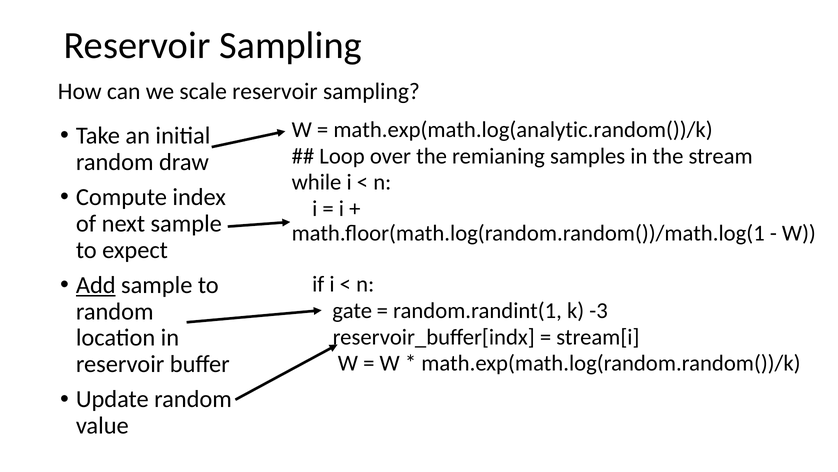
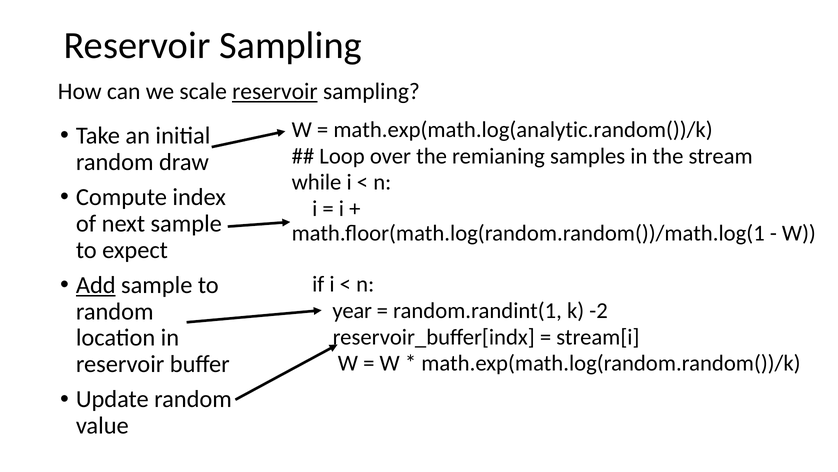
reservoir at (275, 91) underline: none -> present
gate: gate -> year
-3: -3 -> -2
